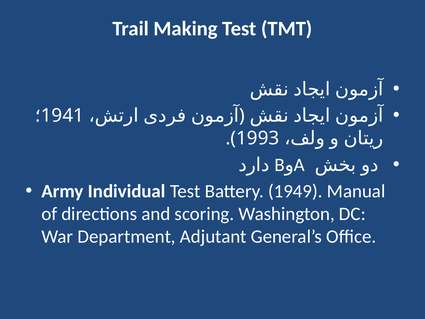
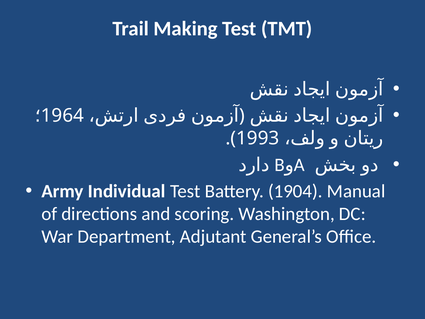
1941: 1941 -> 1964
1949: 1949 -> 1904
